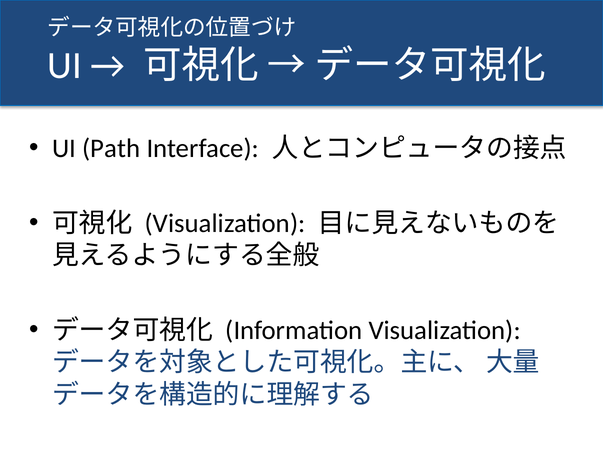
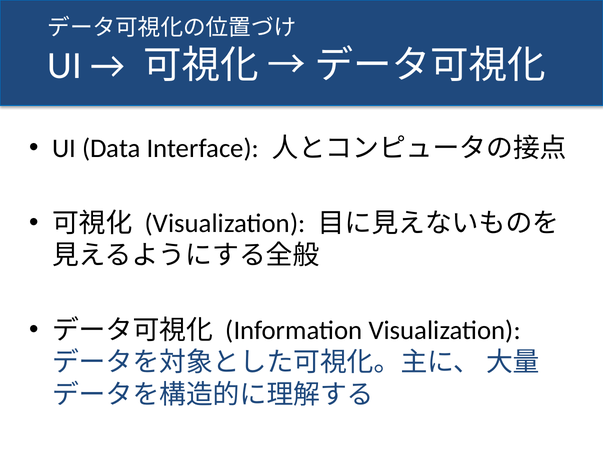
Path: Path -> Data
